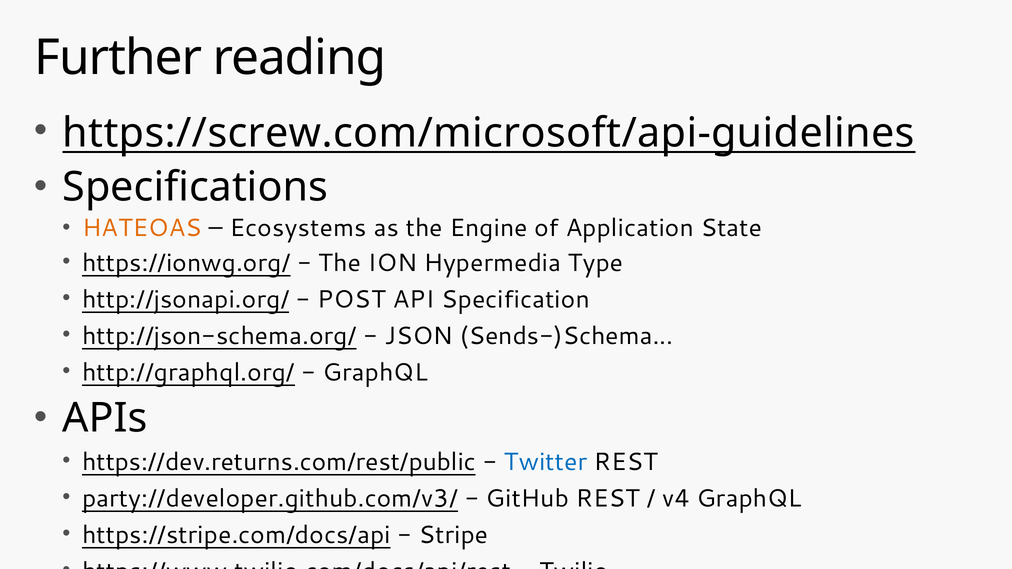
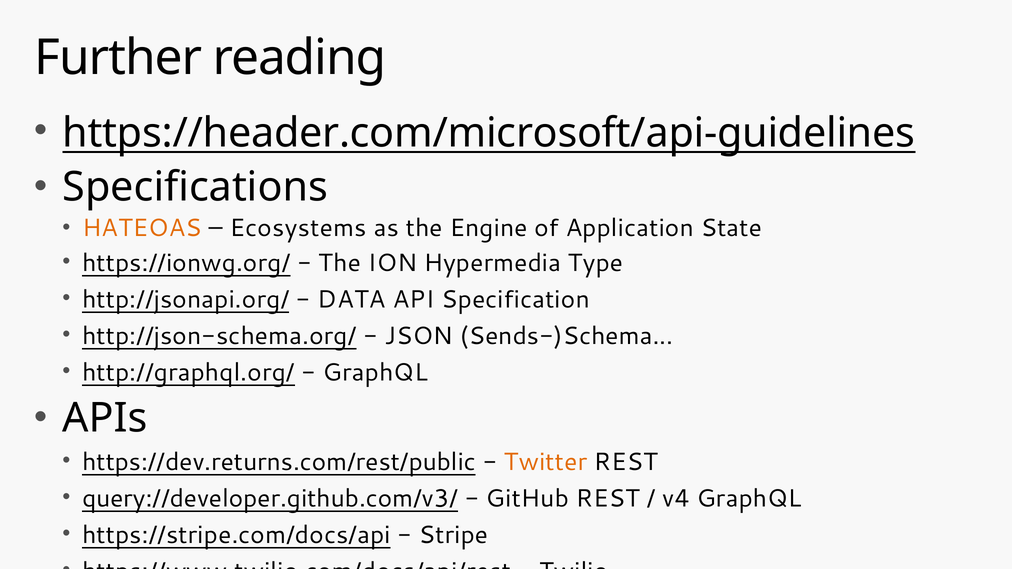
https://screw.com/microsoft/api-guidelines: https://screw.com/microsoft/api-guidelines -> https://header.com/microsoft/api-guidelines
POST: POST -> DATA
Twitter colour: blue -> orange
party://developer.github.com/v3/: party://developer.github.com/v3/ -> query://developer.github.com/v3/
